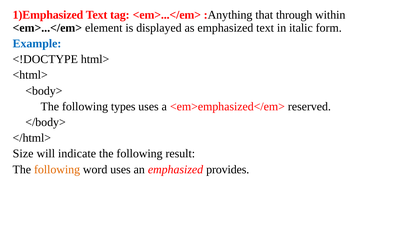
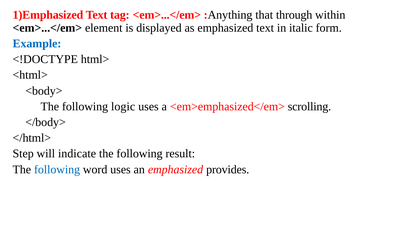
types: types -> logic
reserved: reserved -> scrolling
Size: Size -> Step
following at (57, 169) colour: orange -> blue
